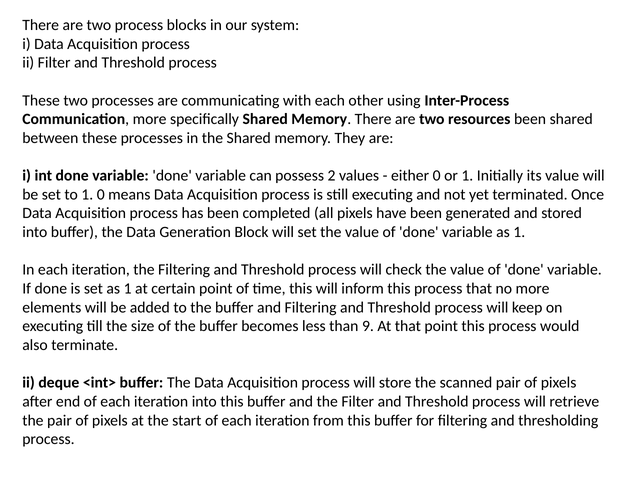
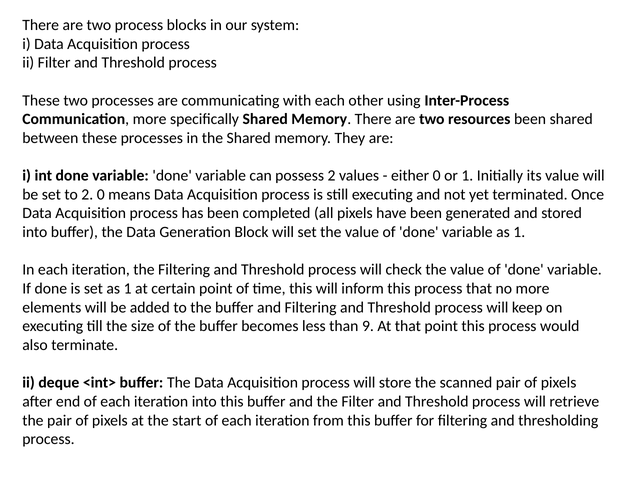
to 1: 1 -> 2
